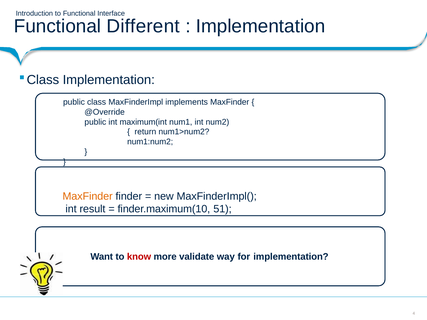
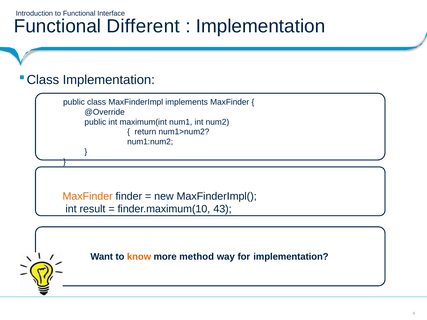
51: 51 -> 43
know colour: red -> orange
validate: validate -> method
